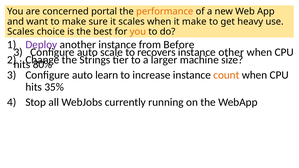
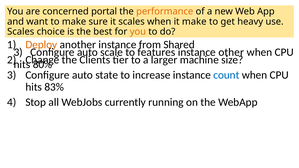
Deploy colour: purple -> orange
Before: Before -> Shared
recovers: recovers -> features
Strings: Strings -> Clients
learn: learn -> state
count colour: orange -> blue
35%: 35% -> 83%
